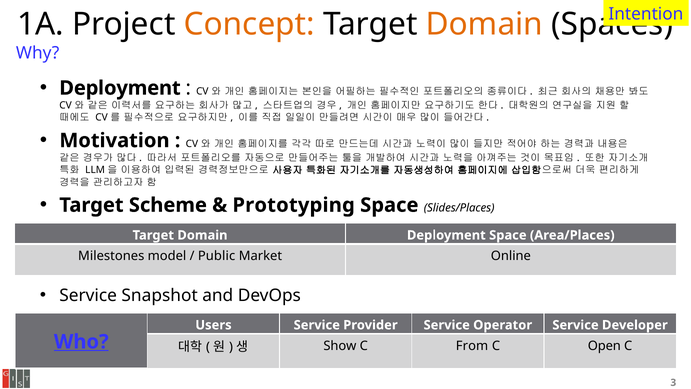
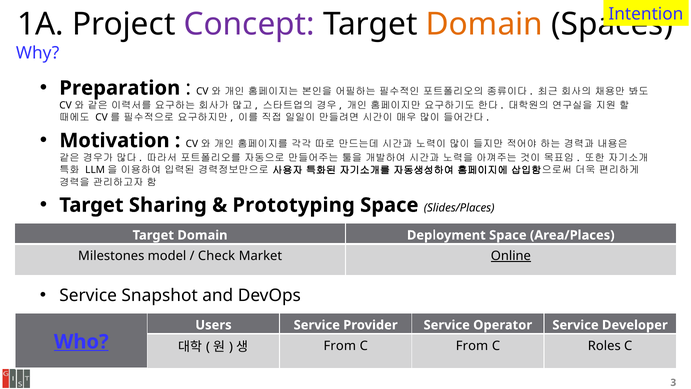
Concept colour: orange -> purple
Deployment at (120, 88): Deployment -> Preparation
Scheme: Scheme -> Sharing
Public: Public -> Check
Online underline: none -> present
Show at (340, 346): Show -> From
Open: Open -> Roles
